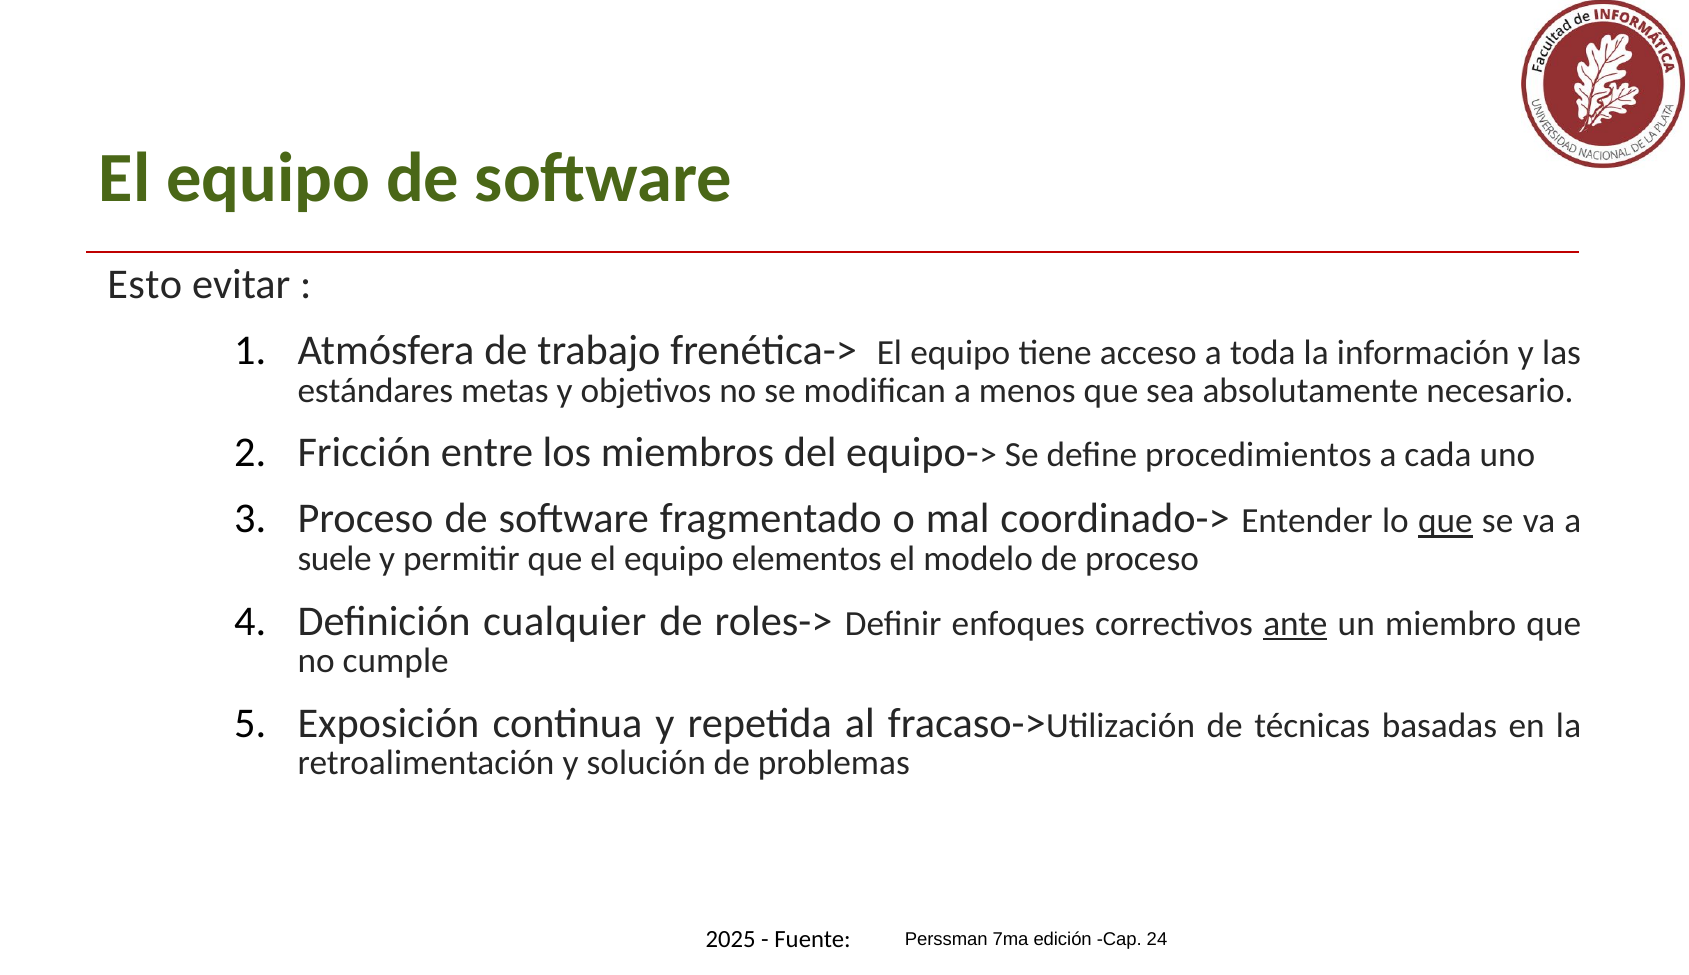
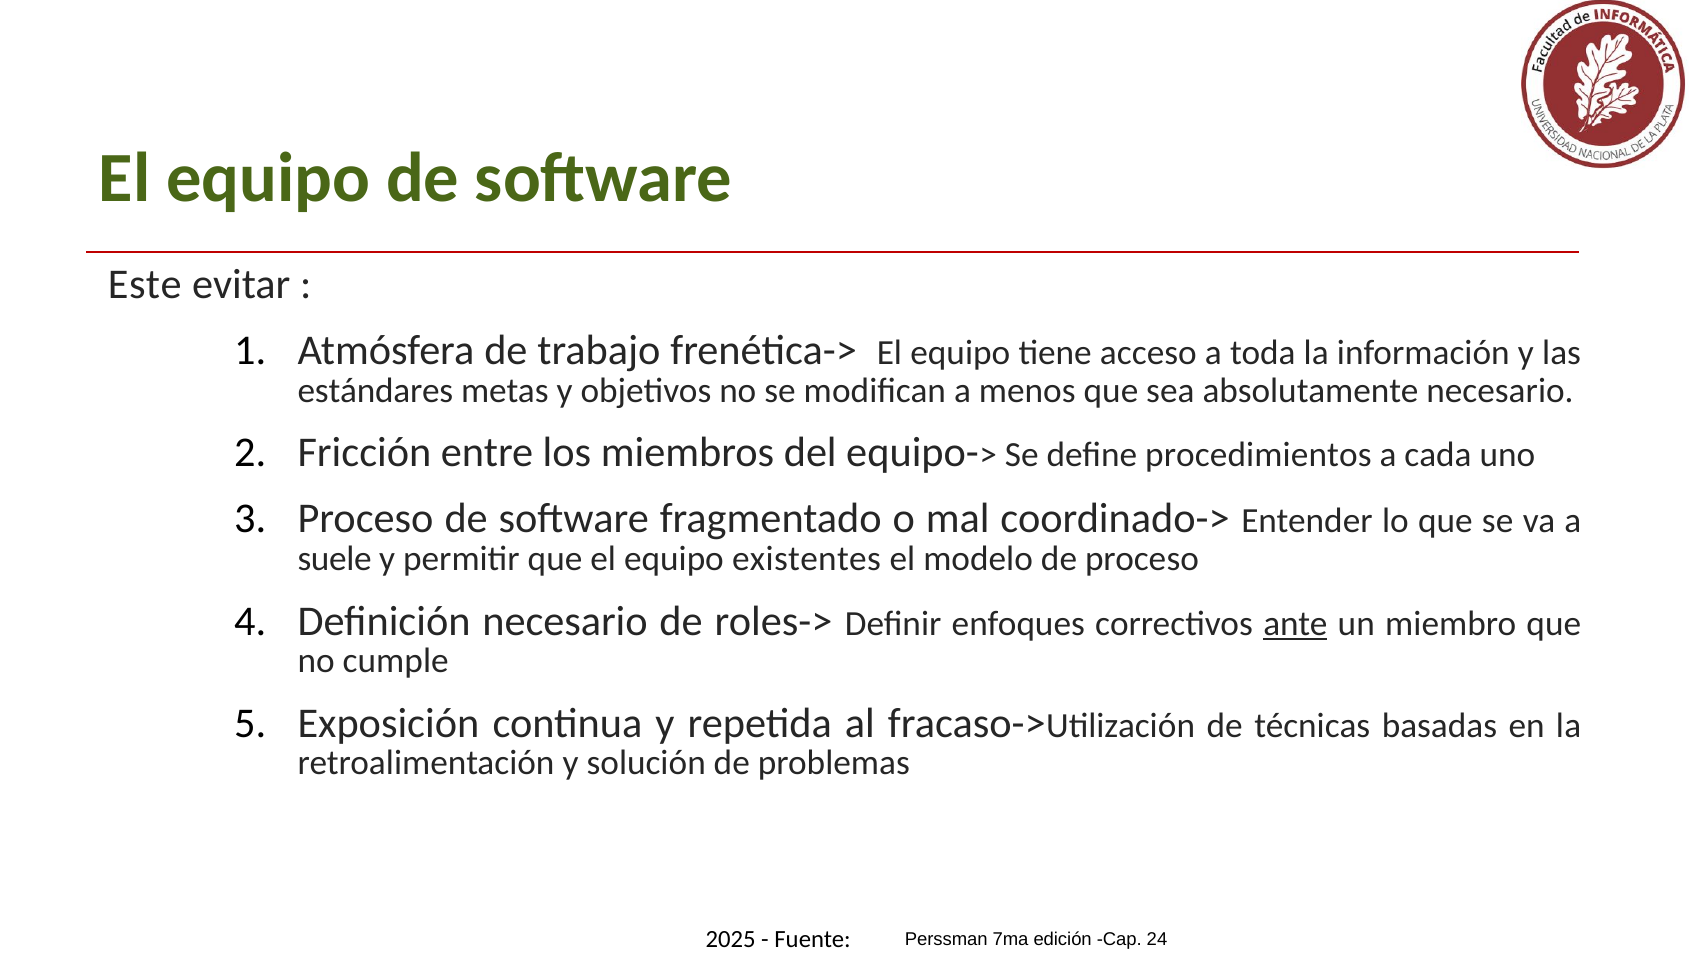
Esto: Esto -> Este
que at (1445, 521) underline: present -> none
elementos: elementos -> existentes
Definición cualquier: cualquier -> necesario
